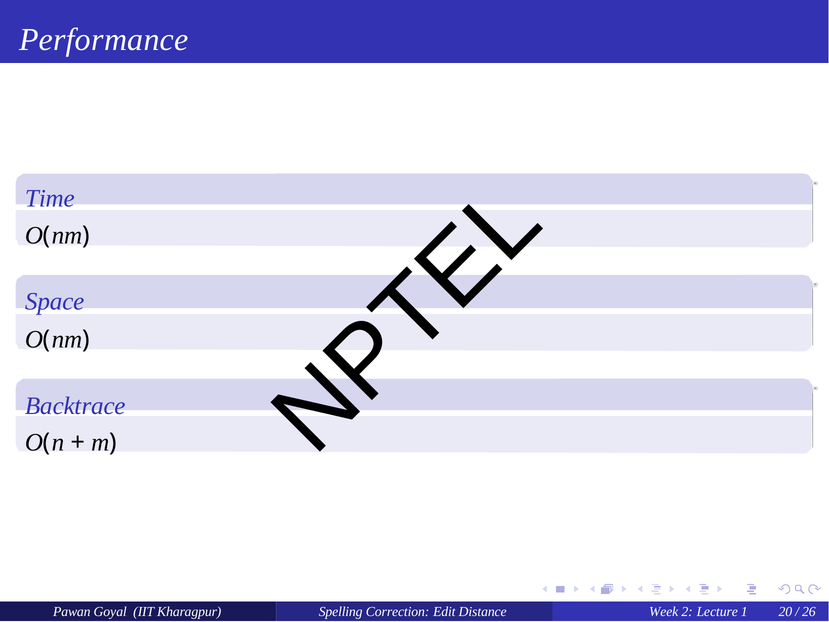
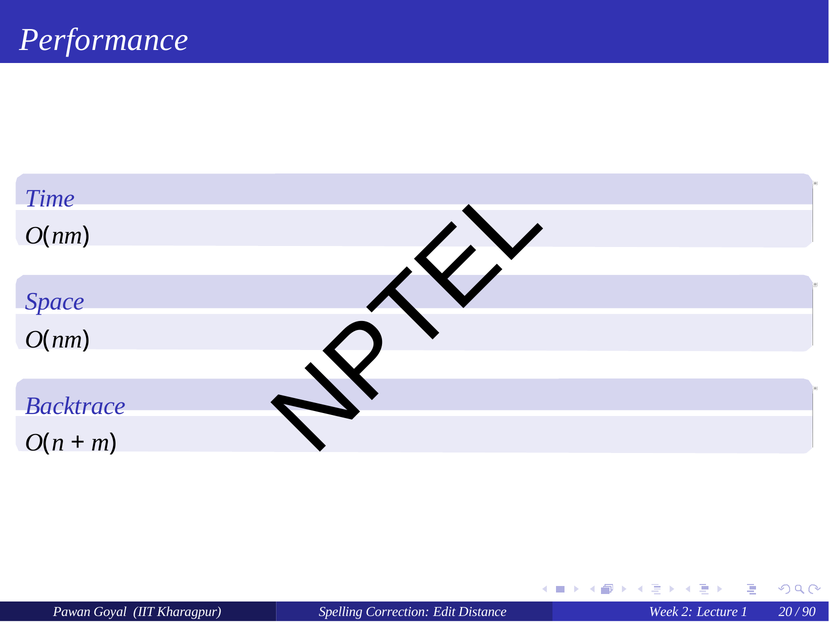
26: 26 -> 90
